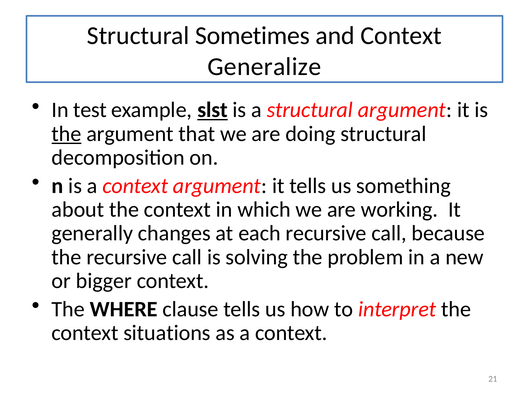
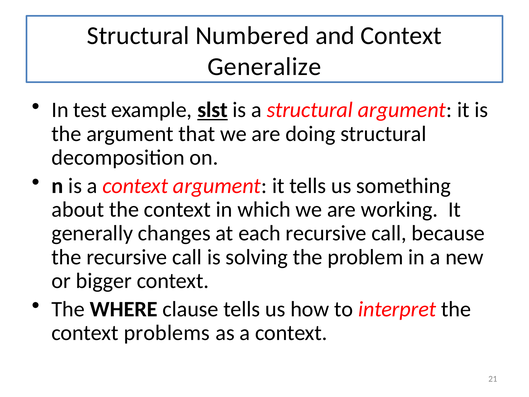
Sometimes: Sometimes -> Numbered
the at (67, 134) underline: present -> none
situations: situations -> problems
